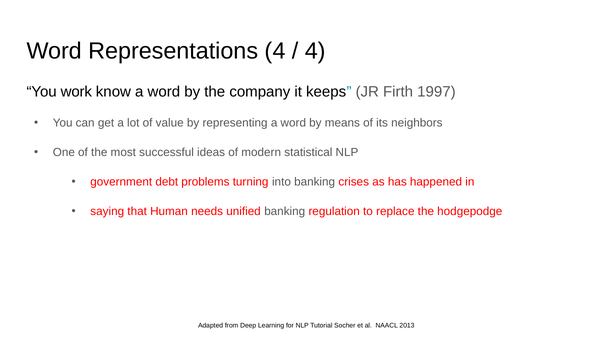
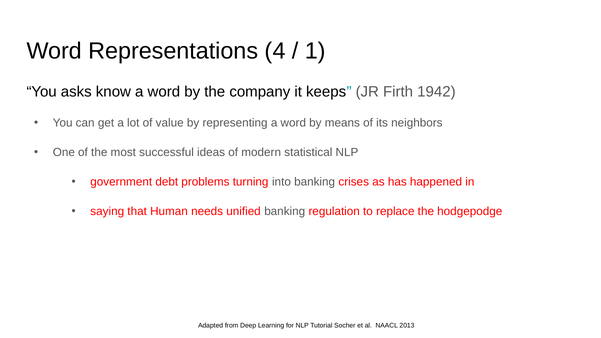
4 at (315, 51): 4 -> 1
work: work -> asks
1997: 1997 -> 1942
